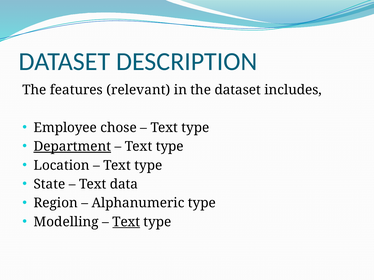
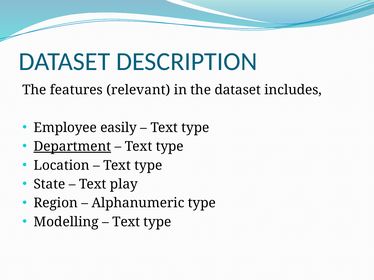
chose: chose -> easily
data: data -> play
Text at (126, 222) underline: present -> none
